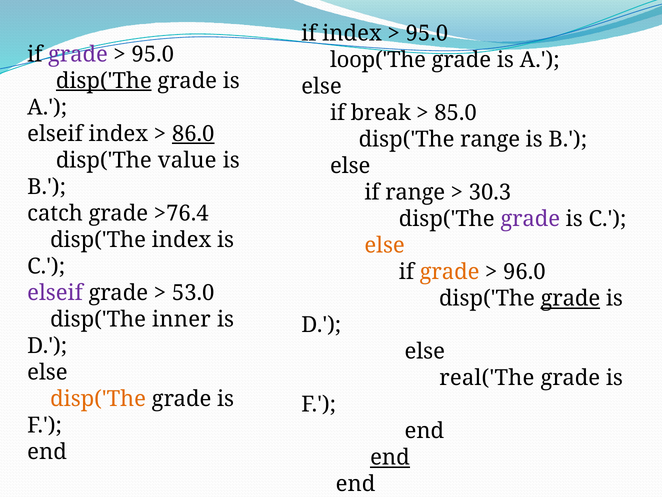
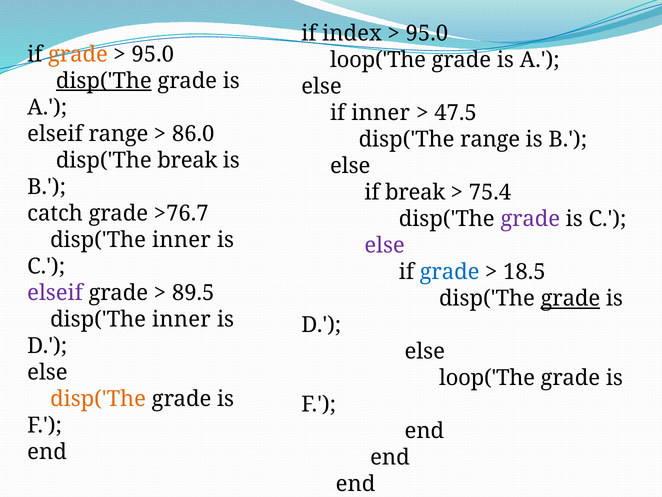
grade at (78, 54) colour: purple -> orange
if break: break -> inner
85.0: 85.0 -> 47.5
elseif index: index -> range
86.0 underline: present -> none
disp('The value: value -> break
if range: range -> break
30.3: 30.3 -> 75.4
>76.4: >76.4 -> >76.7
index at (182, 240): index -> inner
else at (385, 245) colour: orange -> purple
grade at (450, 272) colour: orange -> blue
96.0: 96.0 -> 18.5
53.0: 53.0 -> 89.5
real('The at (487, 378): real('The -> loop('The
end at (390, 457) underline: present -> none
